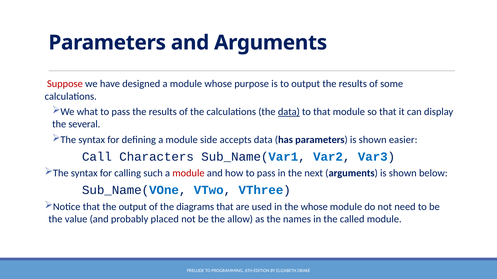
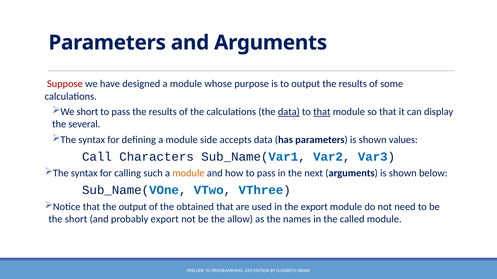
We what: what -> short
that at (322, 112) underline: none -> present
easier: easier -> values
module at (188, 174) colour: red -> orange
diagrams: diagrams -> obtained
the whose: whose -> export
the value: value -> short
probably placed: placed -> export
